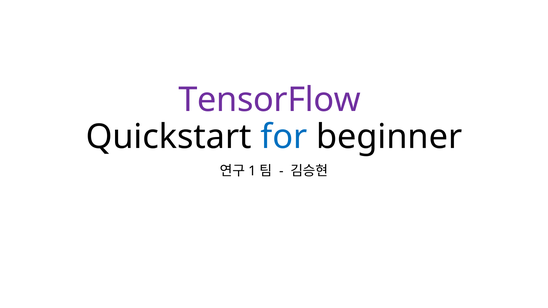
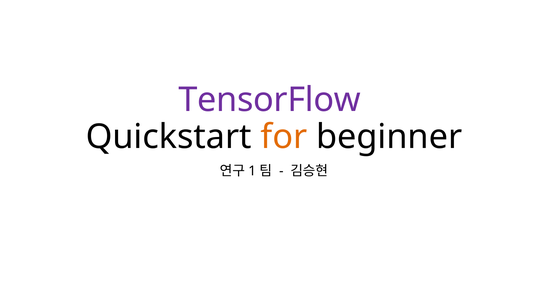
for colour: blue -> orange
